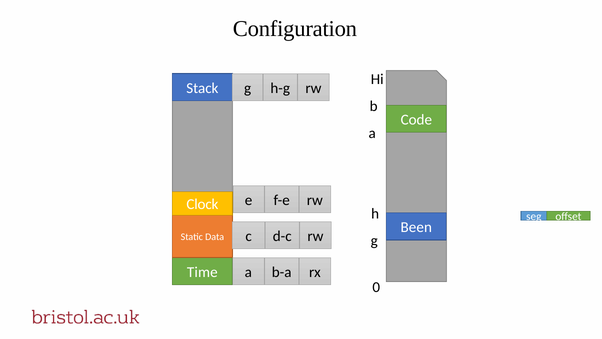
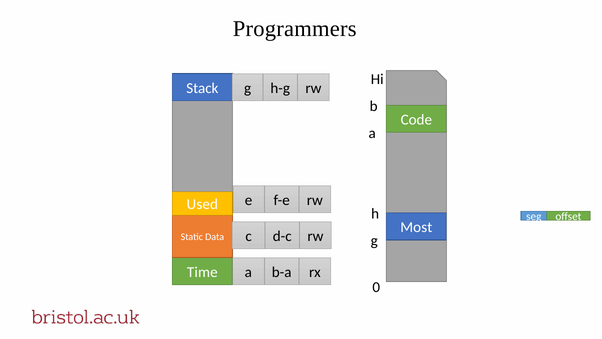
Configuration: Configuration -> Programmers
Clock: Clock -> Used
Been: Been -> Most
